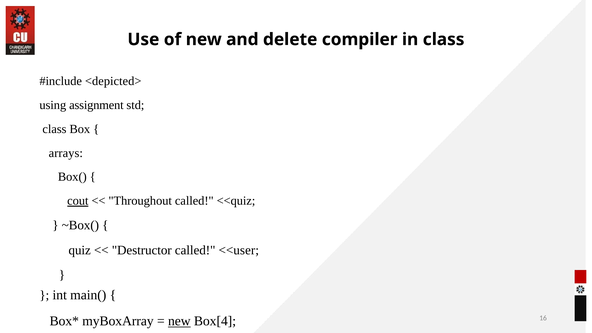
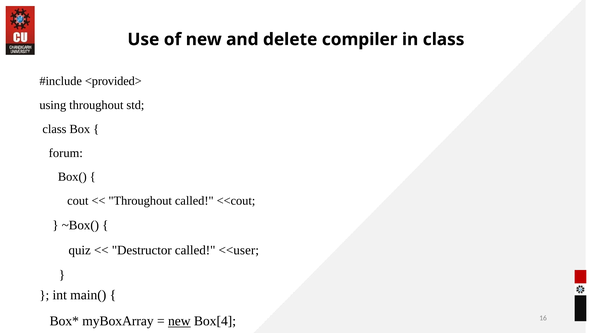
<depicted>: <depicted> -> <provided>
using assignment: assignment -> throughout
arrays: arrays -> forum
cout underline: present -> none
<<quiz: <<quiz -> <<cout
